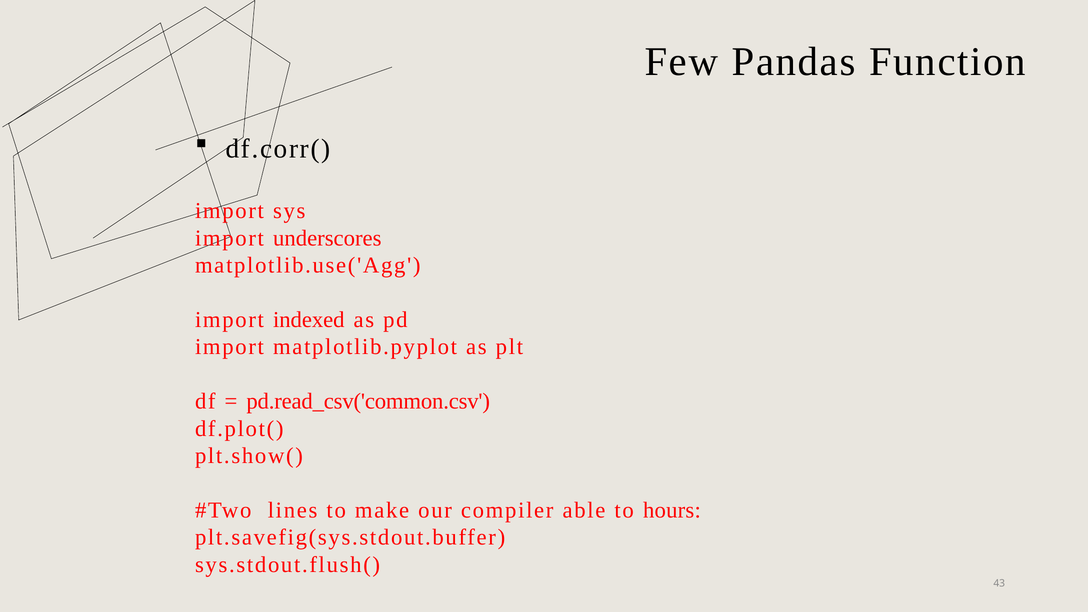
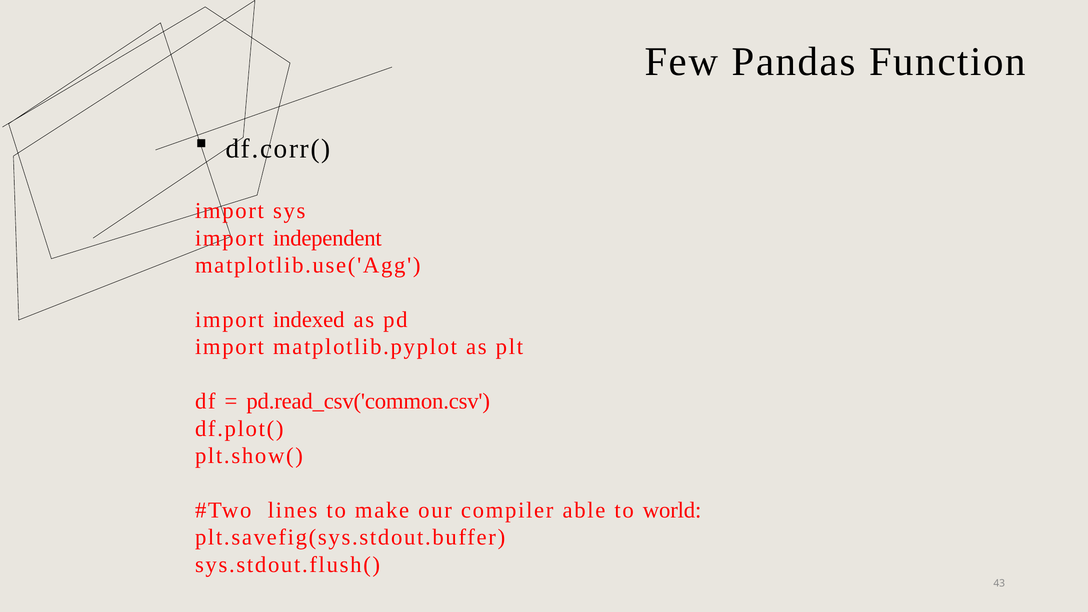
underscores: underscores -> independent
hours: hours -> world
